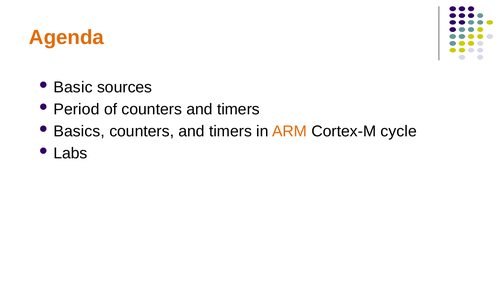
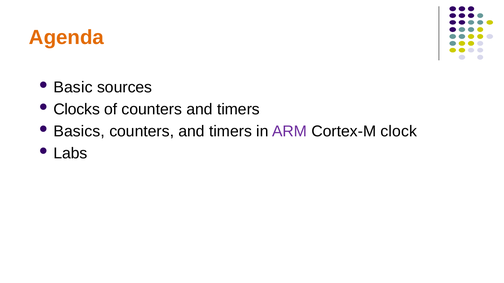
Period: Period -> Clocks
ARM colour: orange -> purple
cycle: cycle -> clock
